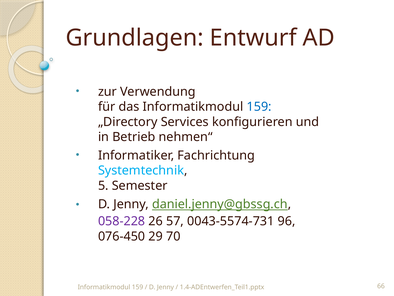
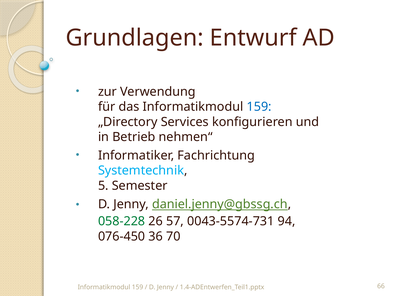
058-228 colour: purple -> green
96: 96 -> 94
29: 29 -> 36
